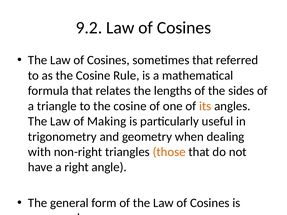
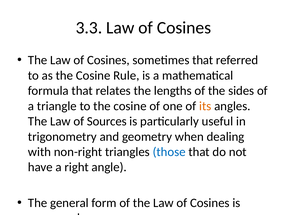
9.2: 9.2 -> 3.3
Making: Making -> Sources
those colour: orange -> blue
